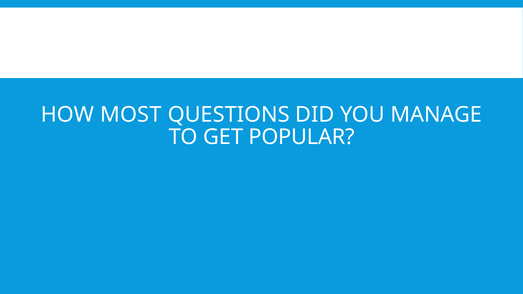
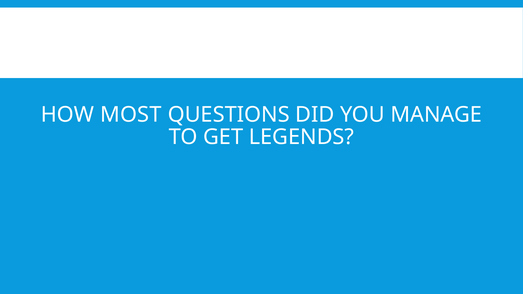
POPULAR: POPULAR -> LEGENDS
